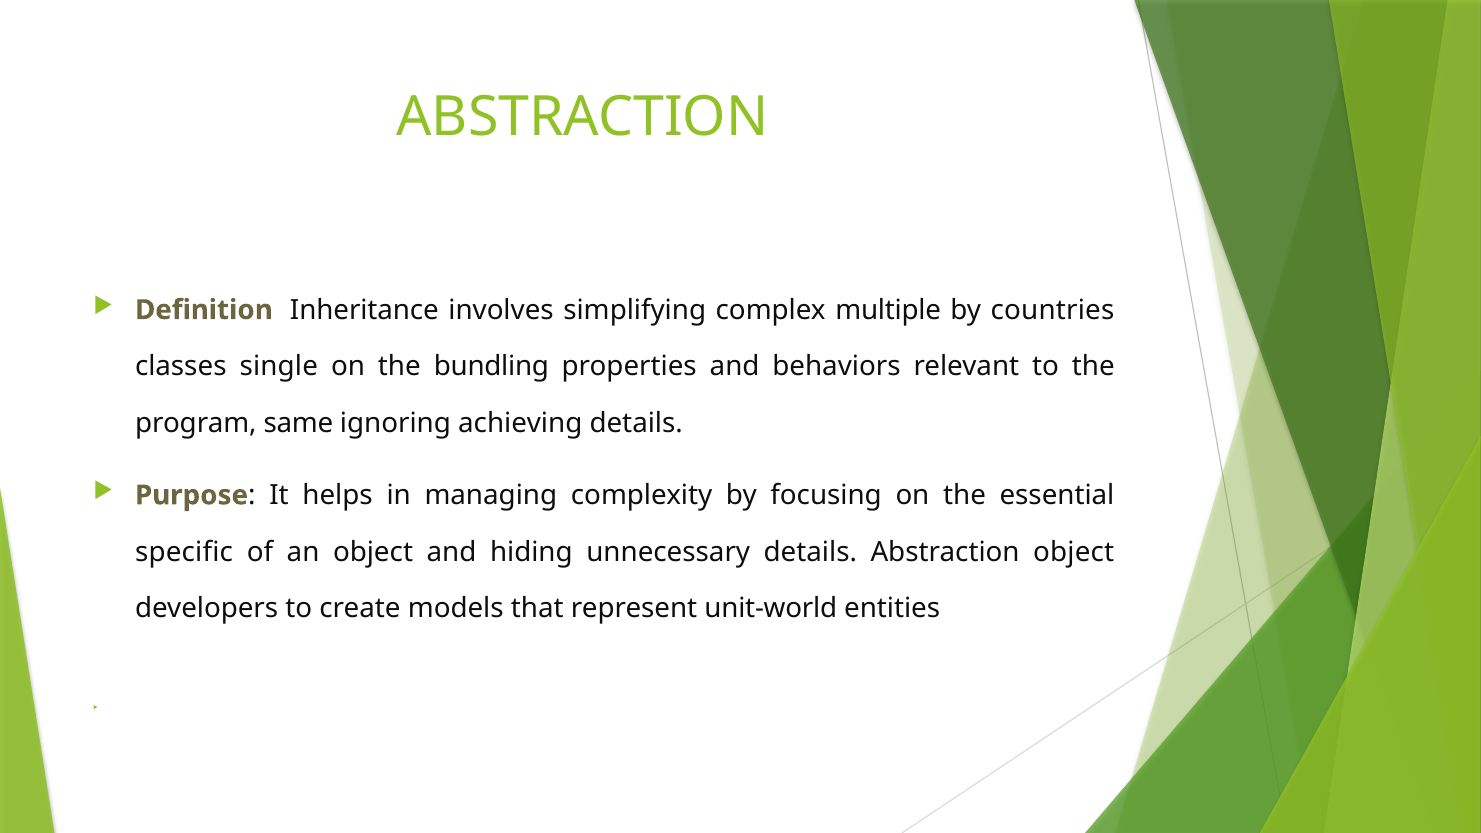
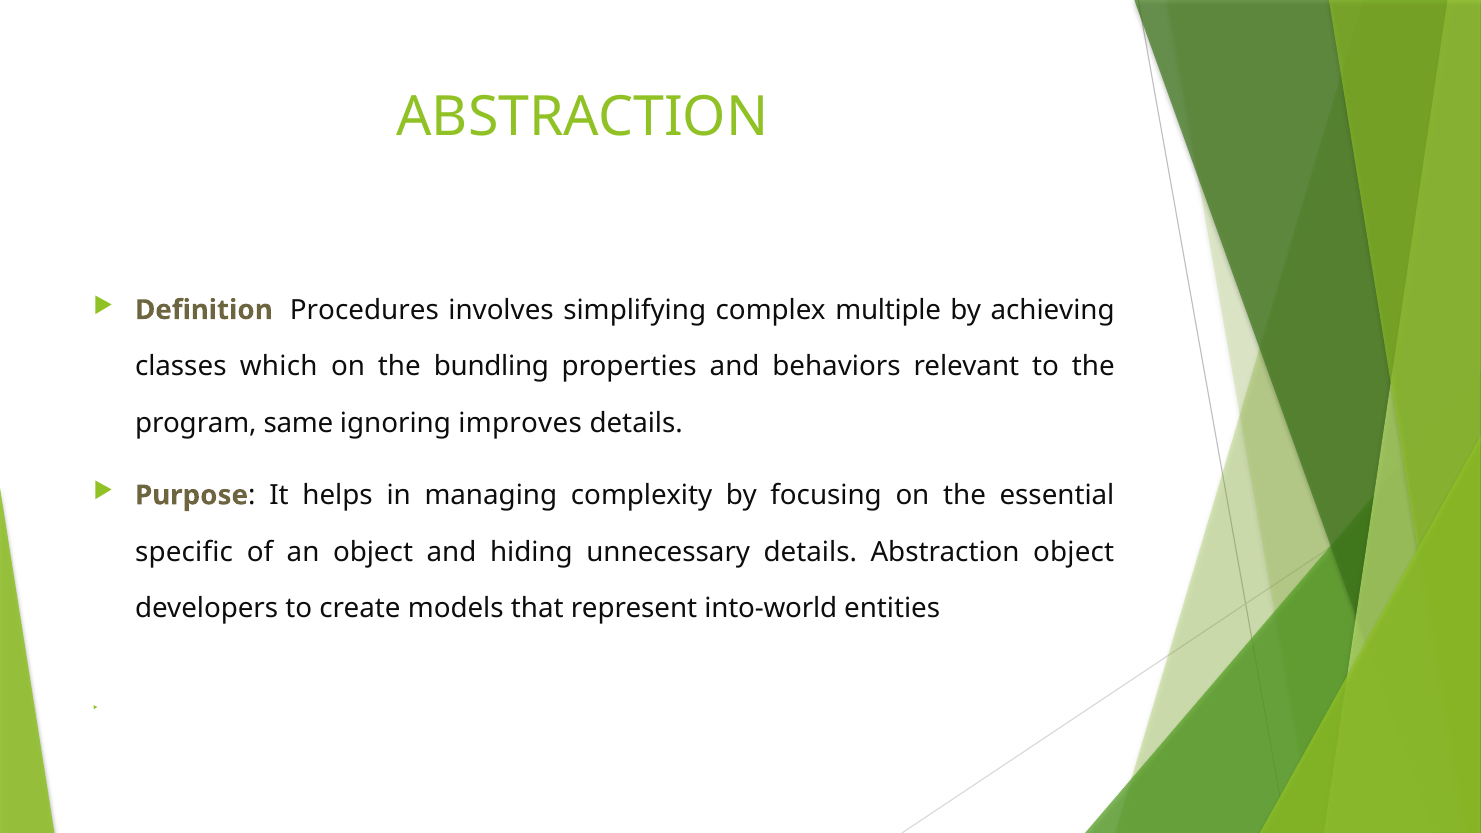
Inheritance: Inheritance -> Procedures
countries: countries -> achieving
single: single -> which
achieving: achieving -> improves
unit-world: unit-world -> into-world
